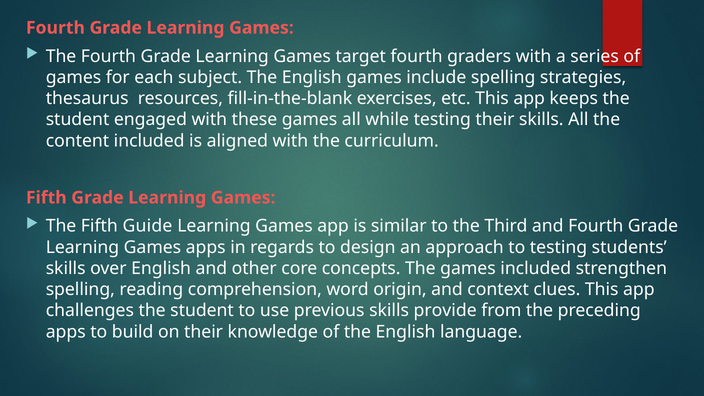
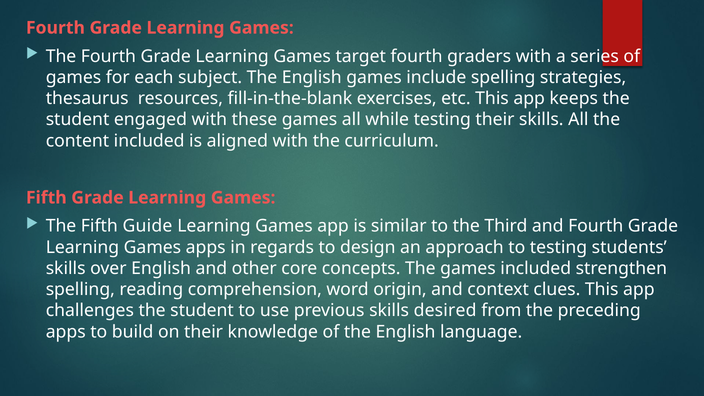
provide: provide -> desired
